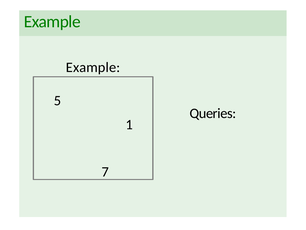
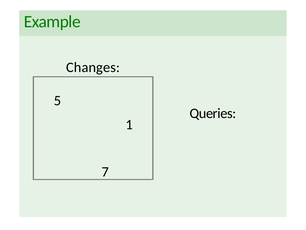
Example at (93, 67): Example -> Changes
